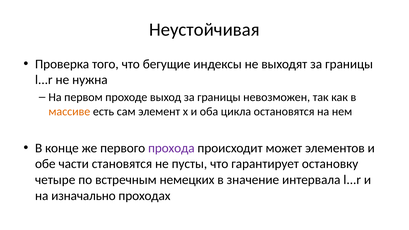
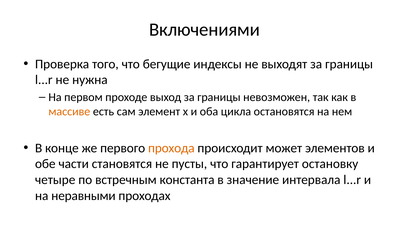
Неустойчивая: Неустойчивая -> Включениями
прохода colour: purple -> orange
немецких: немецких -> константа
изначально: изначально -> неравными
